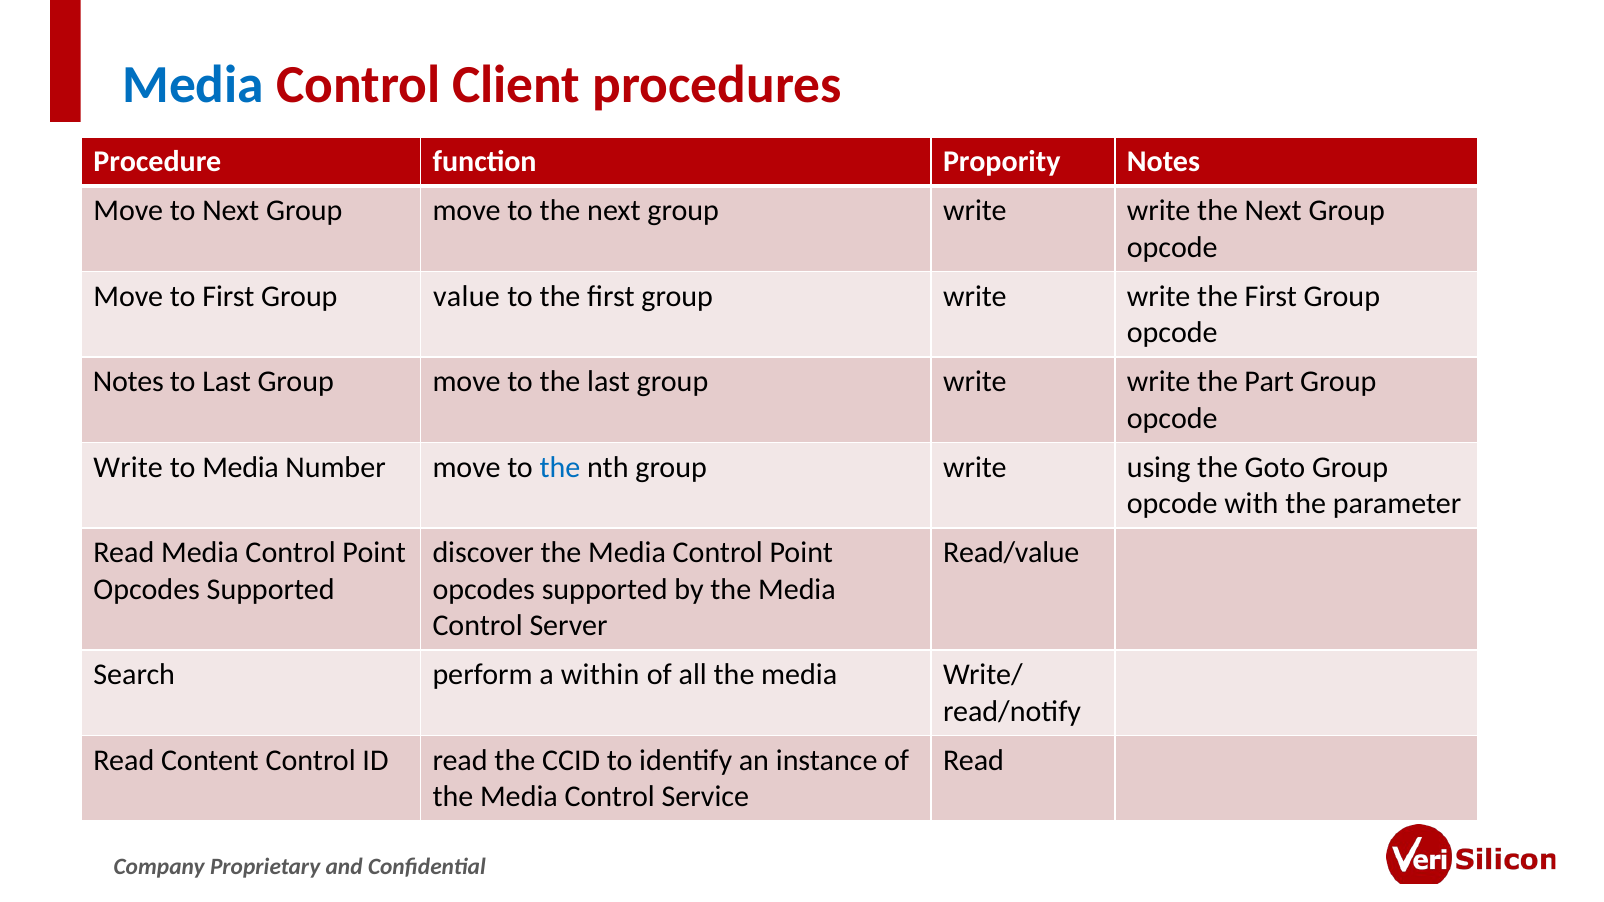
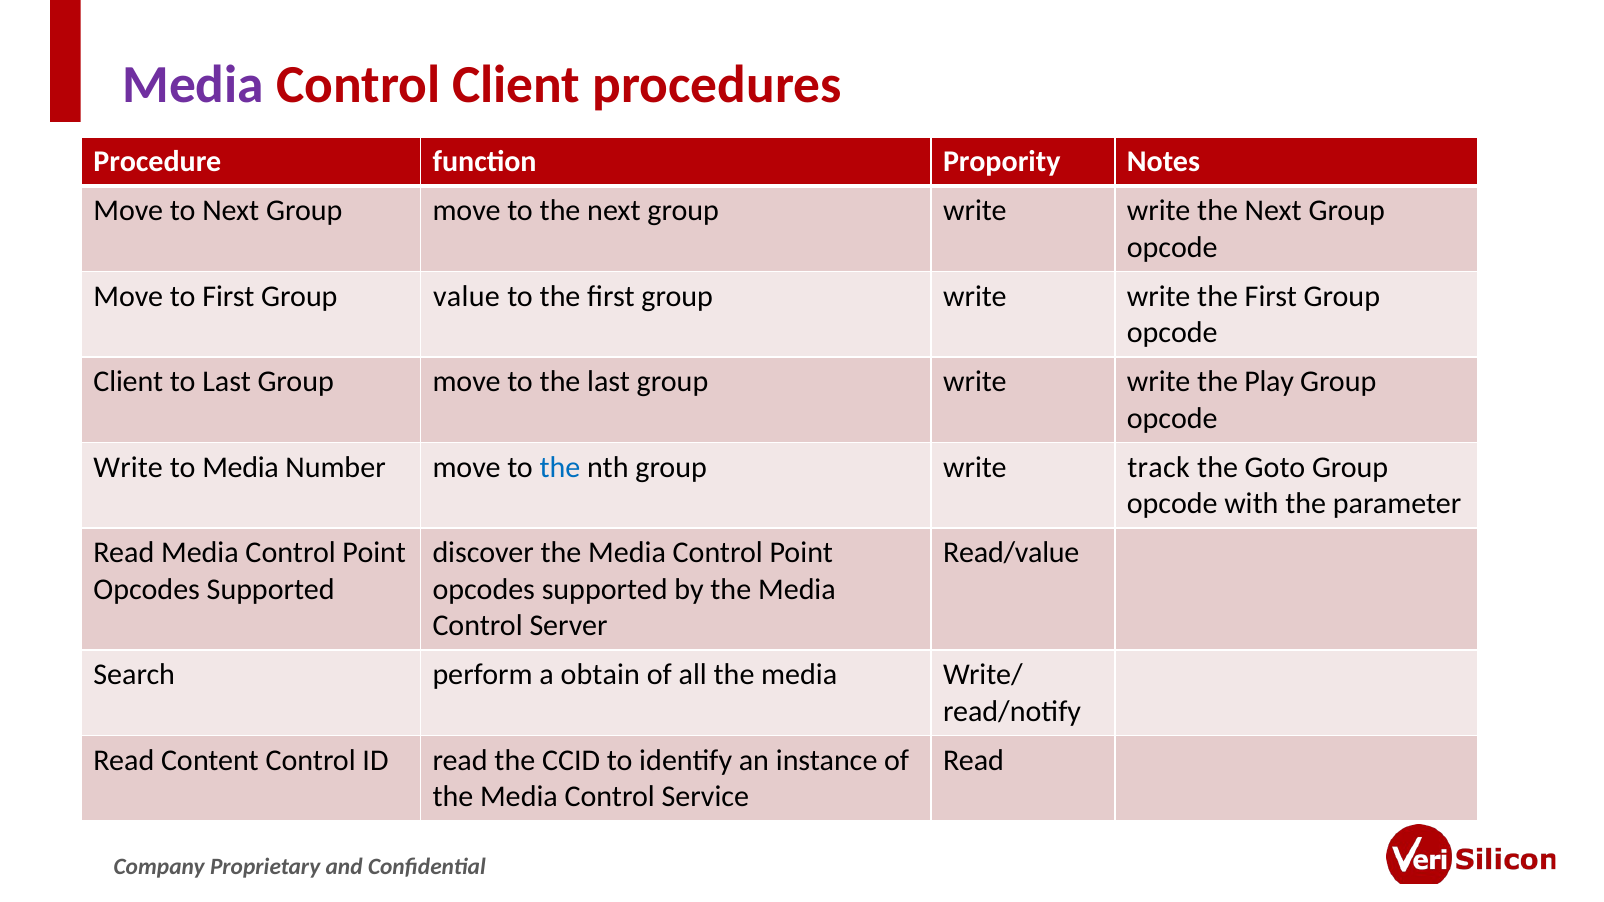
Media at (193, 85) colour: blue -> purple
Notes at (128, 382): Notes -> Client
Part: Part -> Play
using: using -> track
within: within -> obtain
